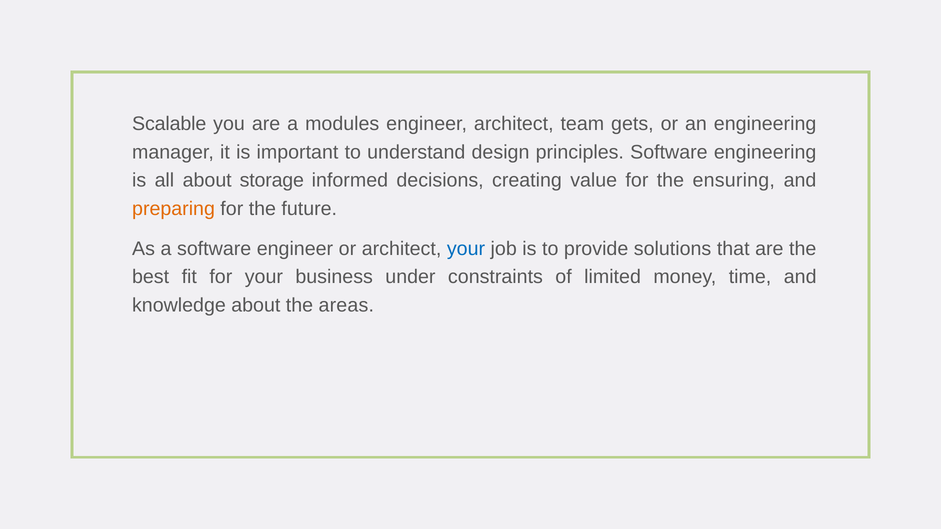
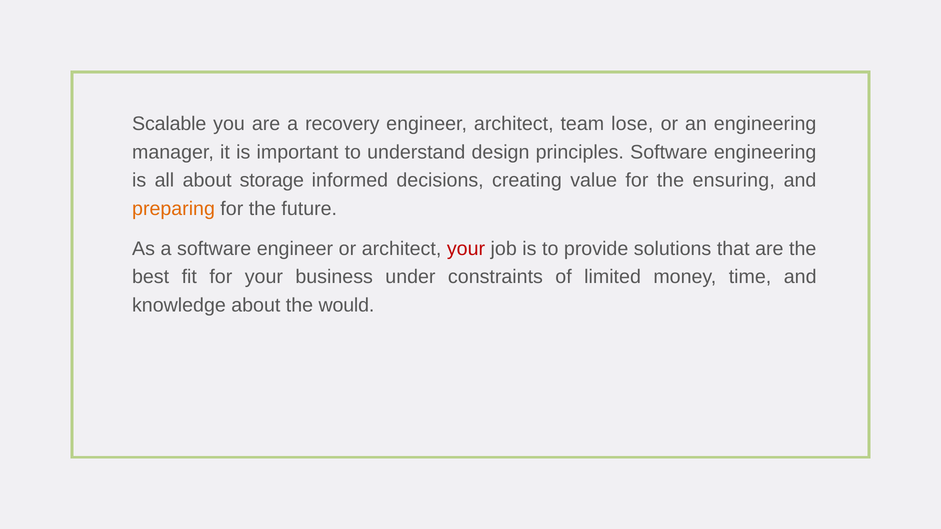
modules: modules -> recovery
gets: gets -> lose
your at (466, 249) colour: blue -> red
areas: areas -> would
